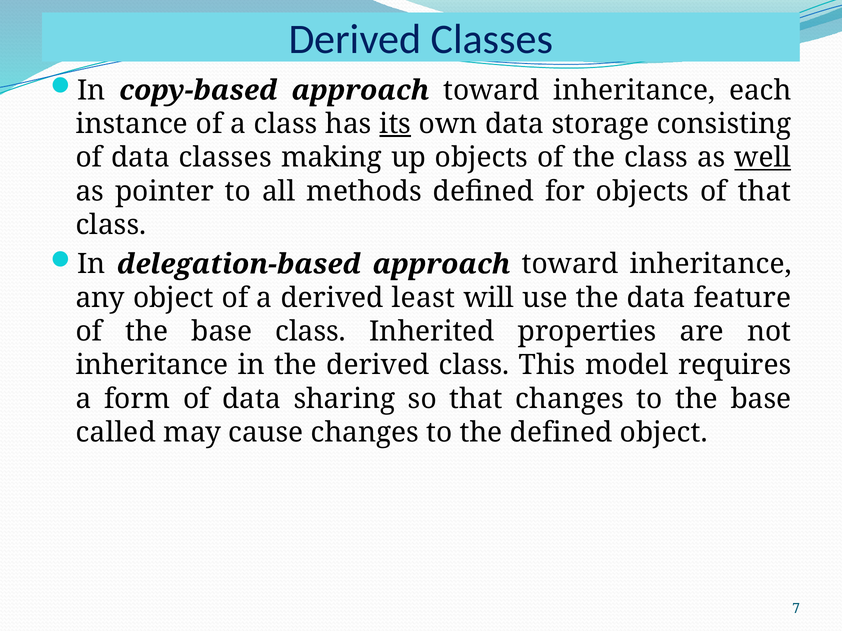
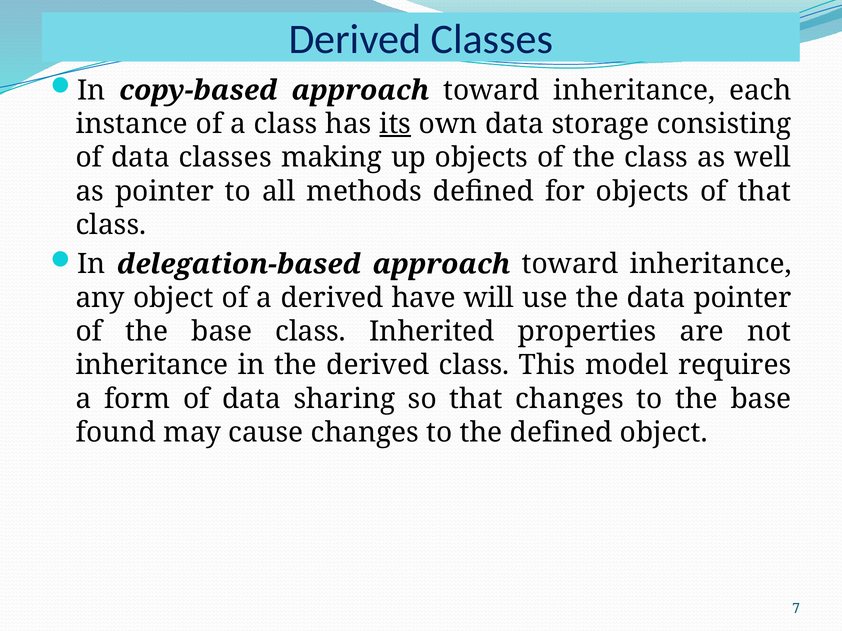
well underline: present -> none
least: least -> have
data feature: feature -> pointer
called: called -> found
